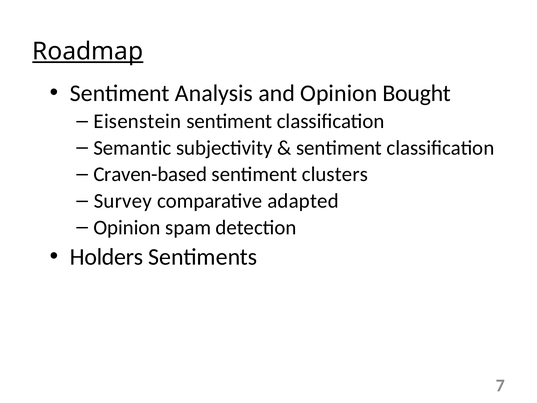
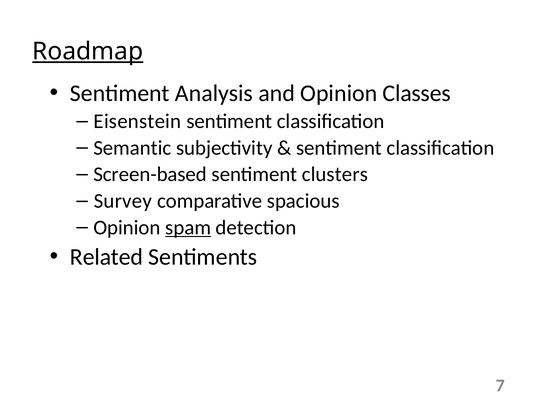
Bought: Bought -> Classes
Craven-based: Craven-based -> Screen-based
adapted: adapted -> spacious
spam underline: none -> present
Holders: Holders -> Related
